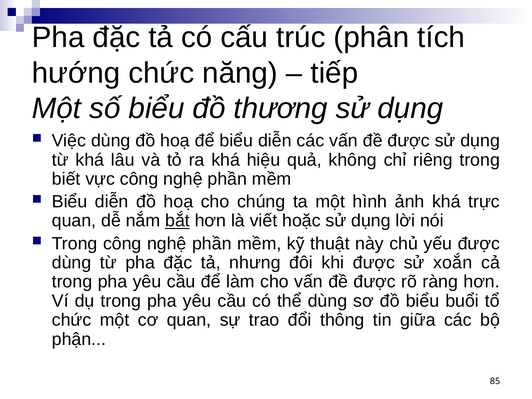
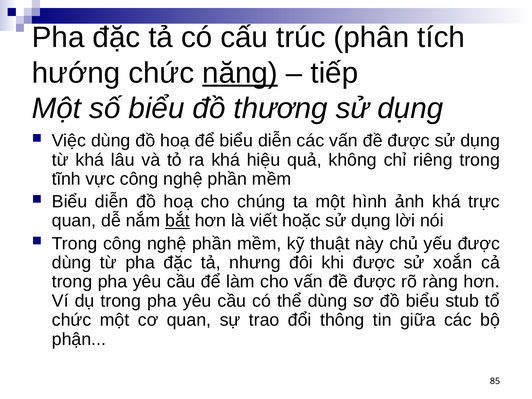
năng underline: none -> present
biết: biết -> tĩnh
buổi: buổi -> stub
